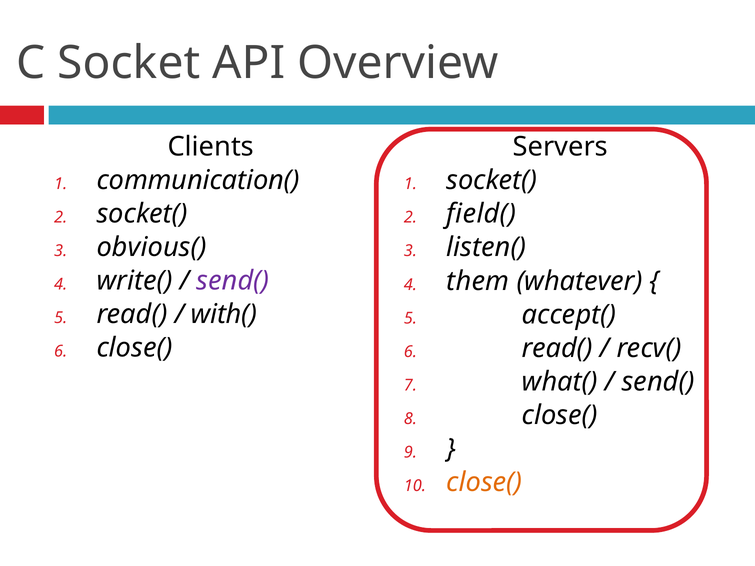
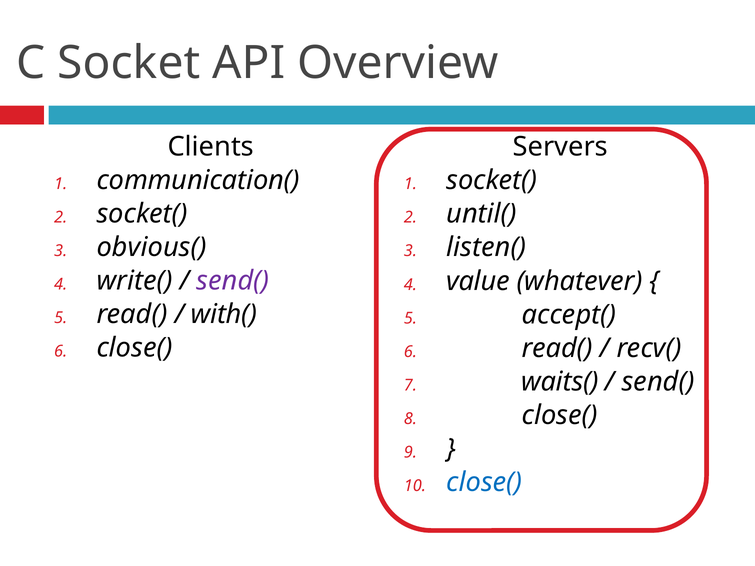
field(: field( -> until(
them: them -> value
what(: what( -> waits(
close( at (484, 482) colour: orange -> blue
